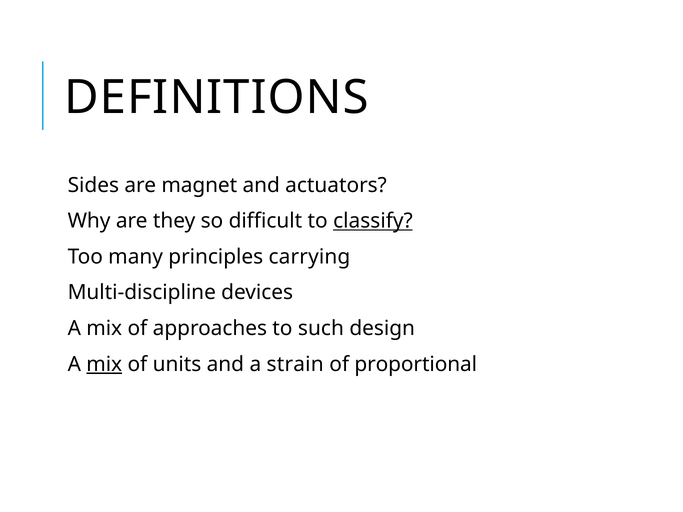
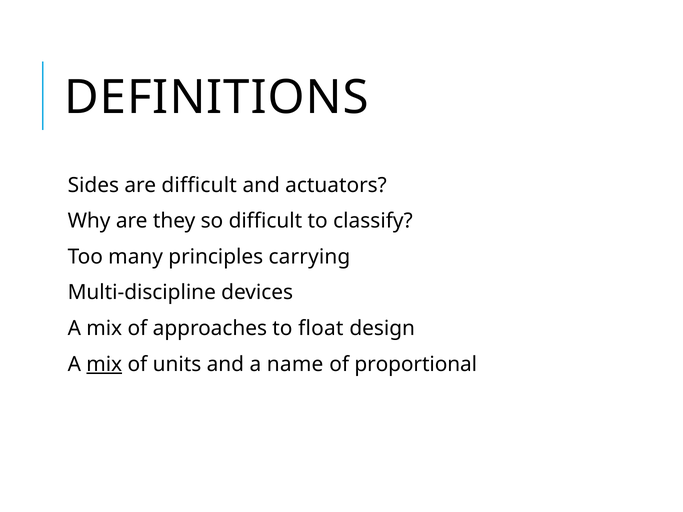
are magnet: magnet -> difficult
classify underline: present -> none
such: such -> float
strain: strain -> name
